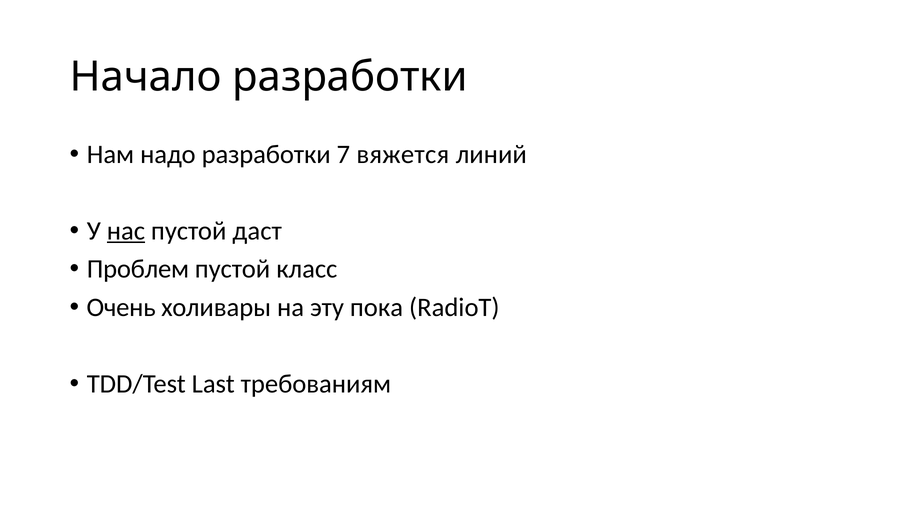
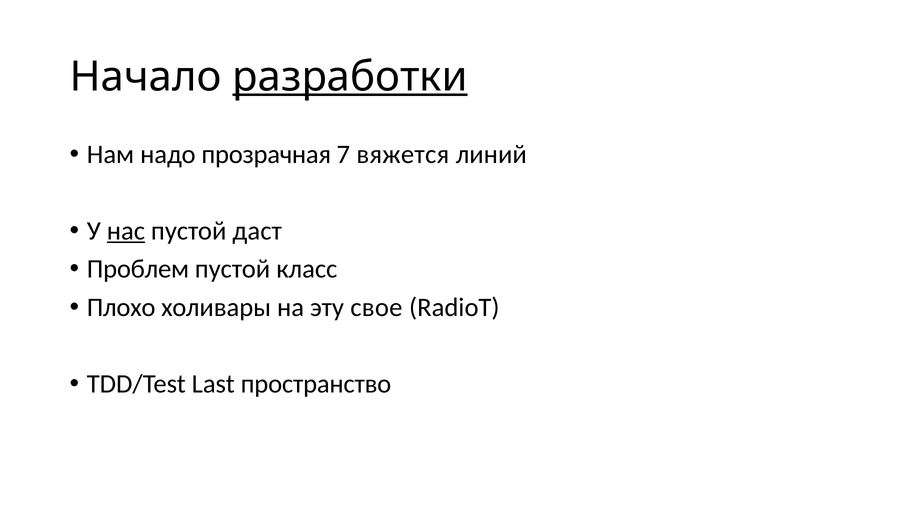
разработки at (350, 77) underline: none -> present
надо разработки: разработки -> прозрачная
Очень: Очень -> Плохо
пока: пока -> свое
требованиям: требованиям -> пространство
